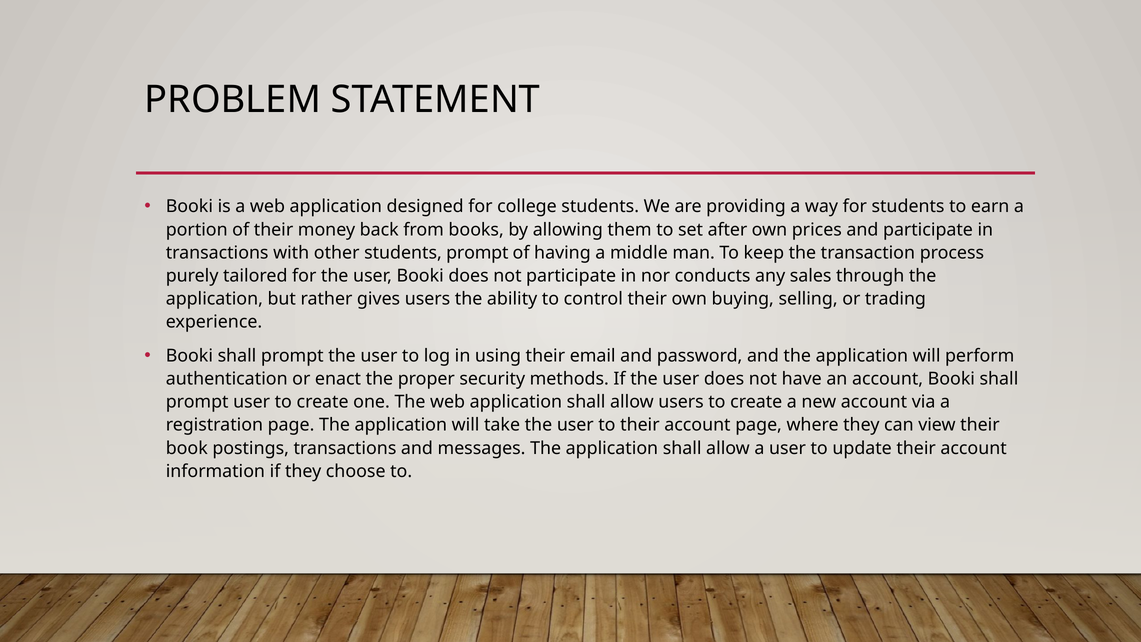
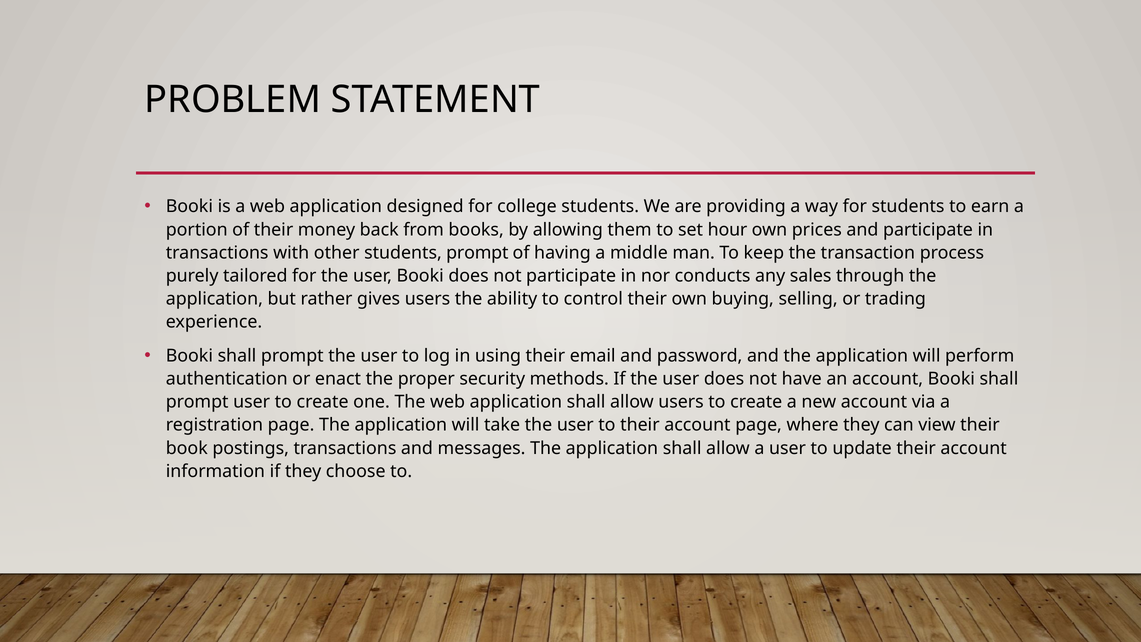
after: after -> hour
